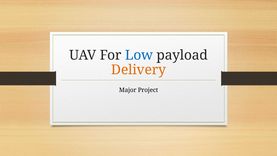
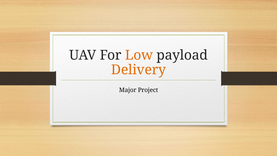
Low colour: blue -> orange
